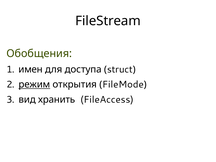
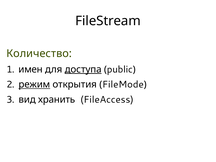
Обобщения: Обобщения -> Количество
доступа underline: none -> present
struct: struct -> public
